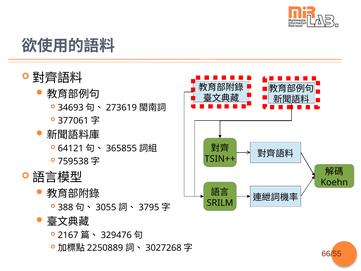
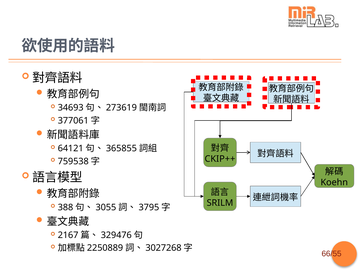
TSIN++: TSIN++ -> CKIP++
